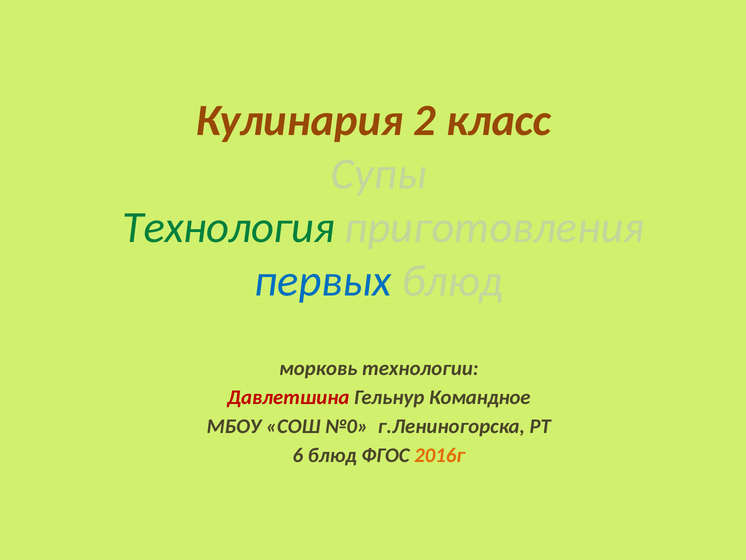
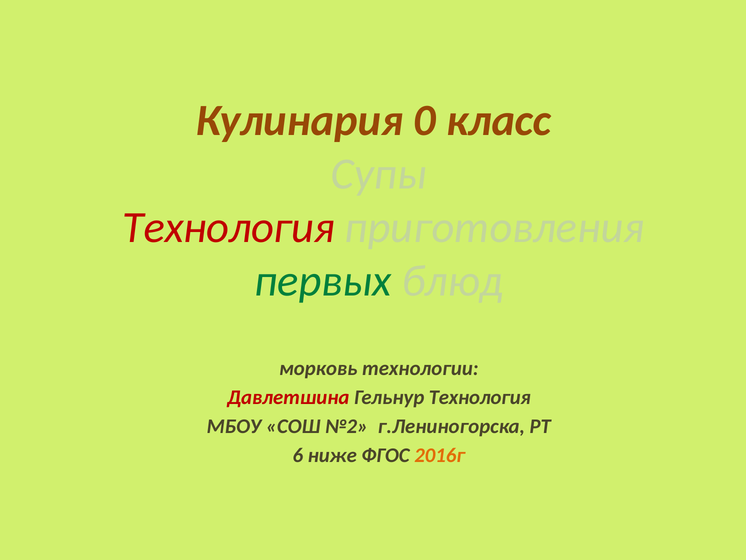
2: 2 -> 0
Технология at (229, 227) colour: green -> red
первых colour: blue -> green
Гельнур Командное: Командное -> Технология
№0: №0 -> №2
6 блюд: блюд -> ниже
